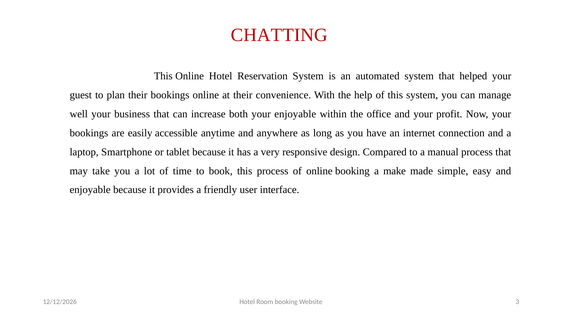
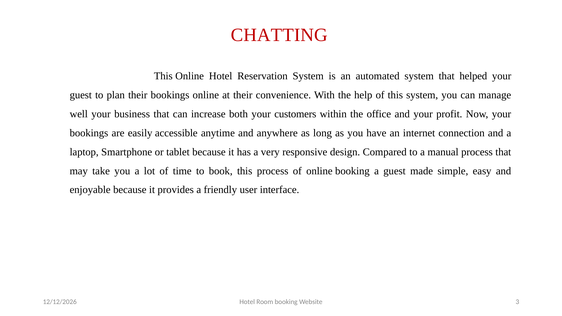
your enjoyable: enjoyable -> customers
a make: make -> guest
